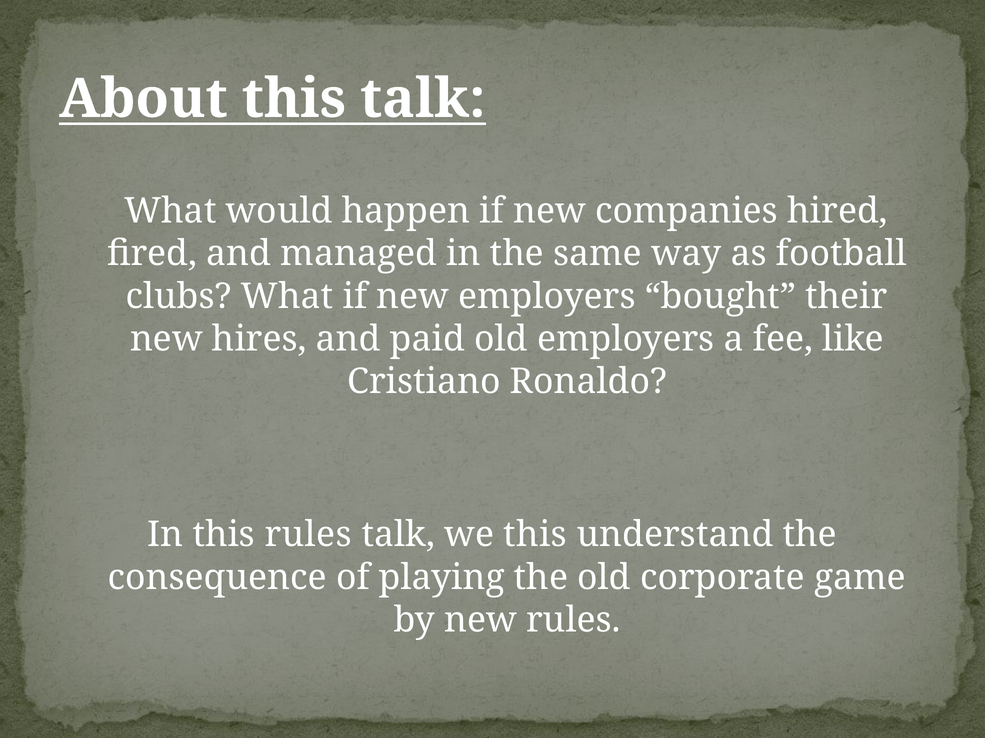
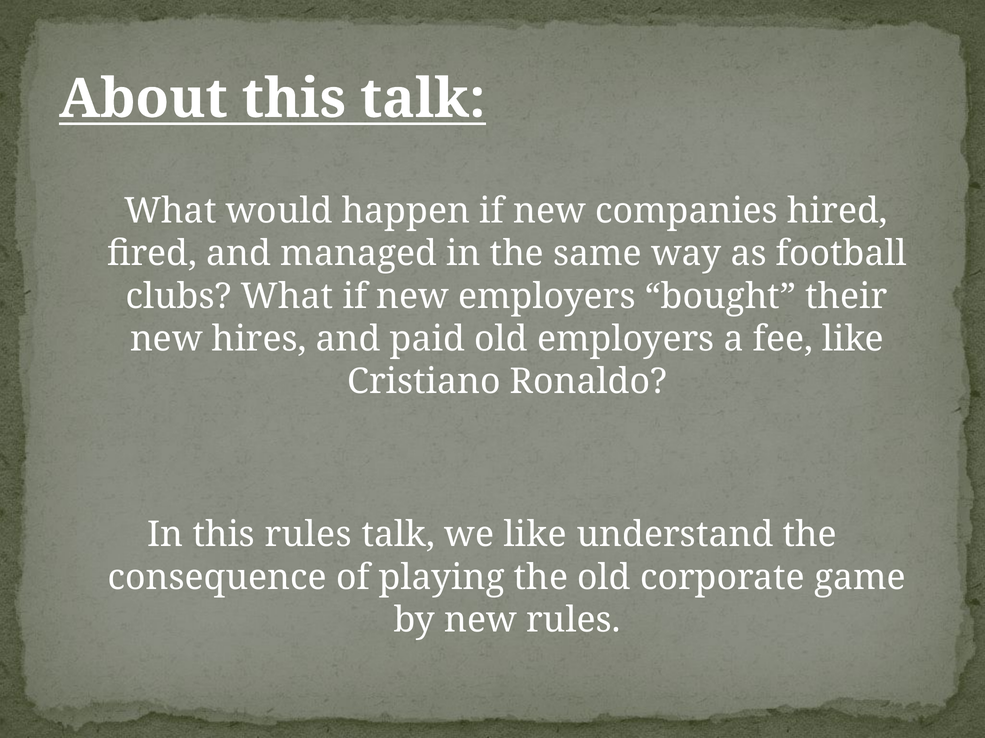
we this: this -> like
